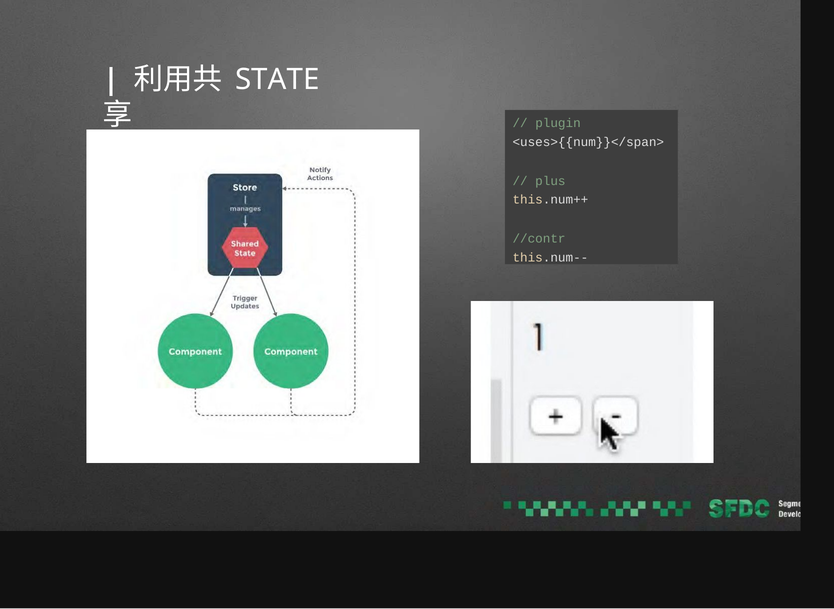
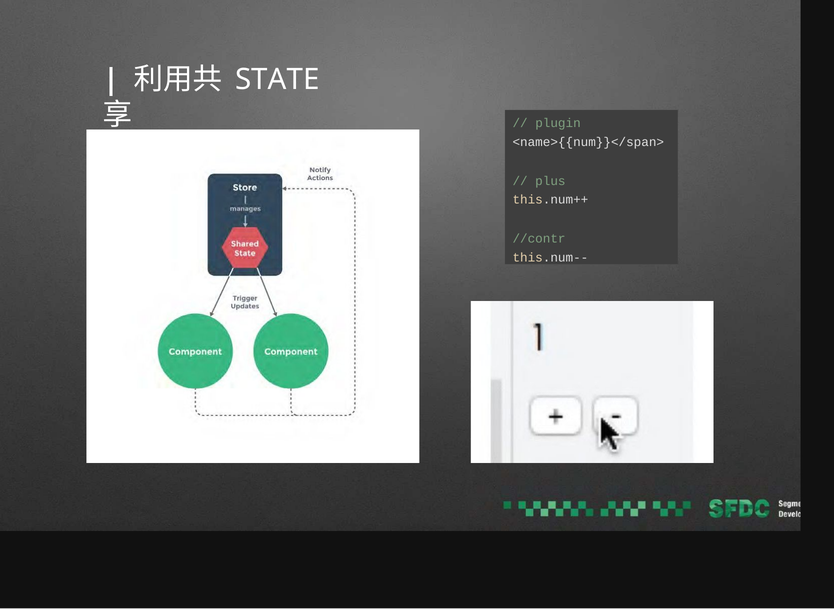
<uses>{{num}}</span>: <uses>{{num}}</span> -> <name>{{num}}</span>
